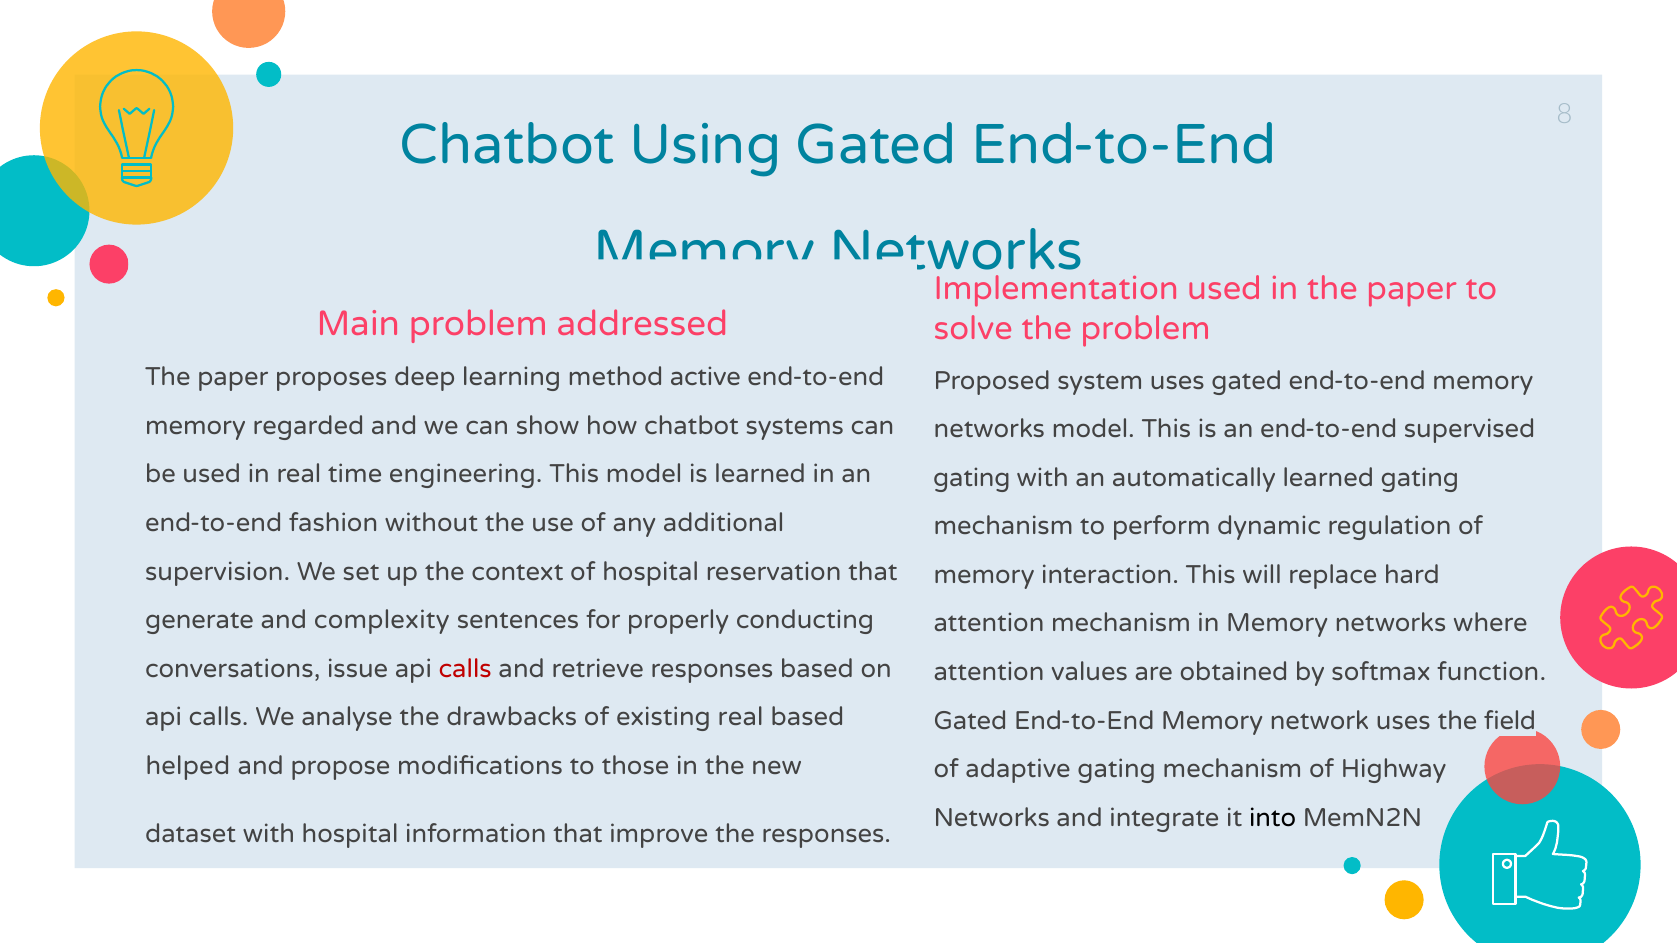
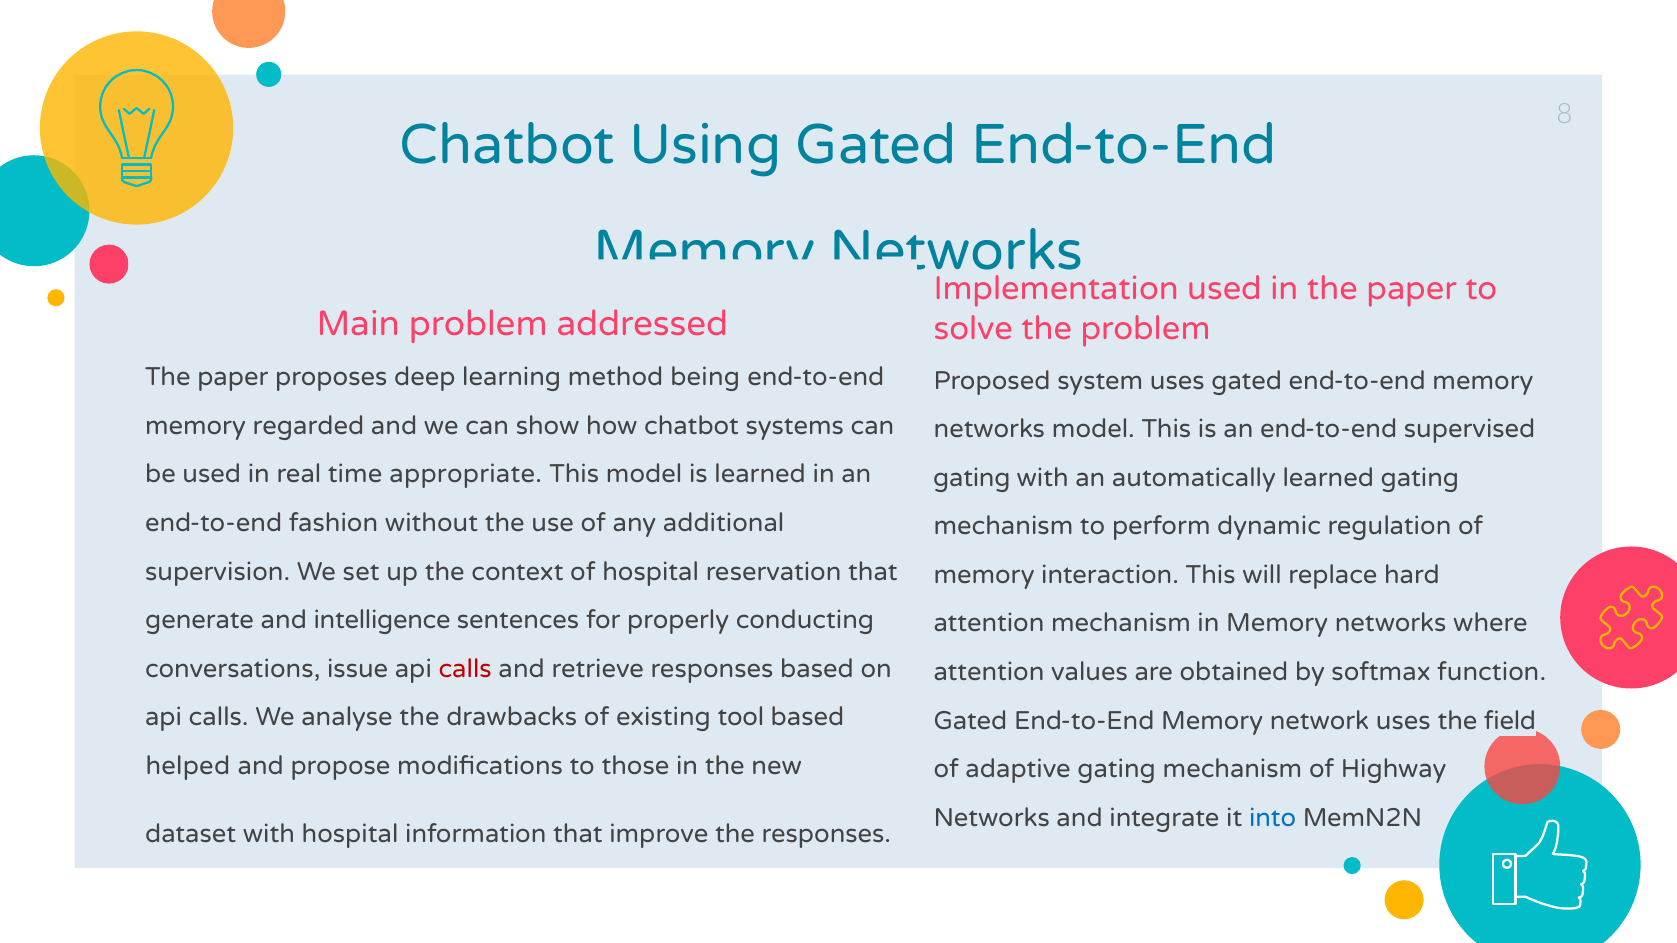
active: active -> being
engineering: engineering -> appropriate
complexity: complexity -> intelligence
existing real: real -> tool
into colour: black -> blue
